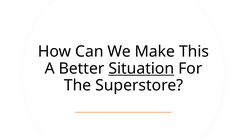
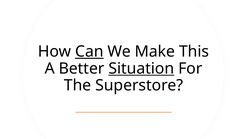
Can underline: none -> present
